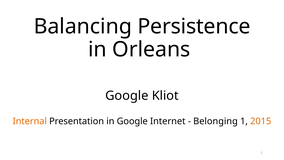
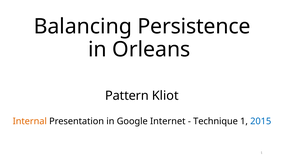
Google at (127, 95): Google -> Pattern
Belonging: Belonging -> Technique
2015 colour: orange -> blue
